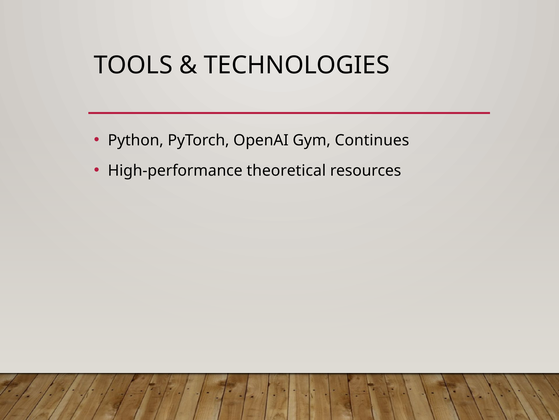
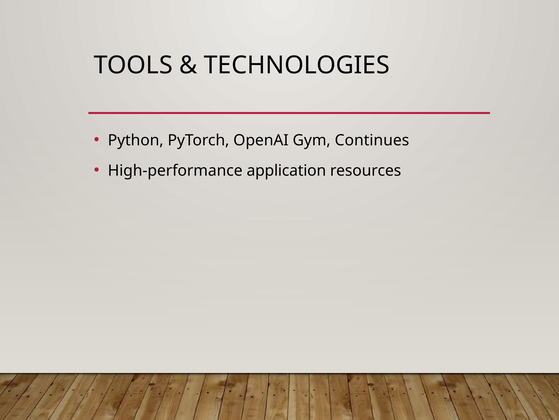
theoretical: theoretical -> application
